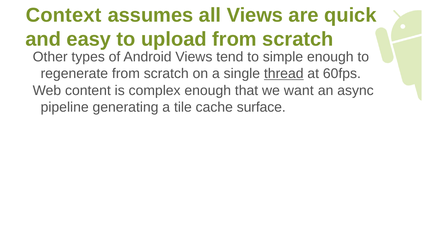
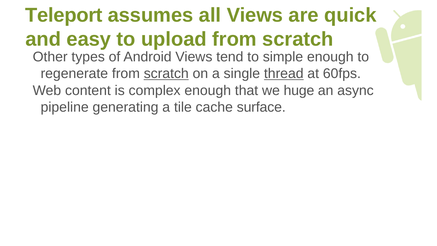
Context: Context -> Teleport
scratch at (166, 74) underline: none -> present
want: want -> huge
